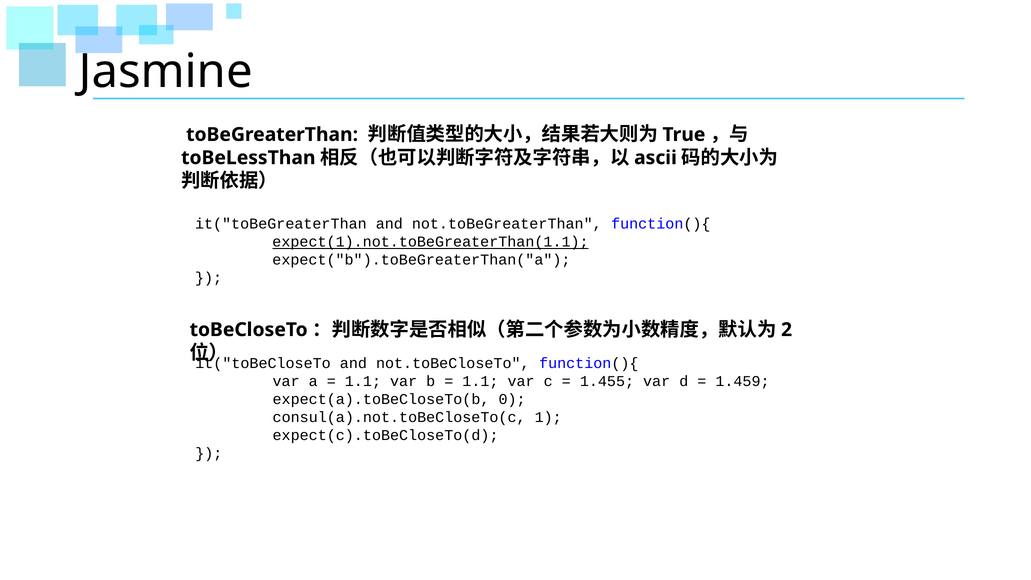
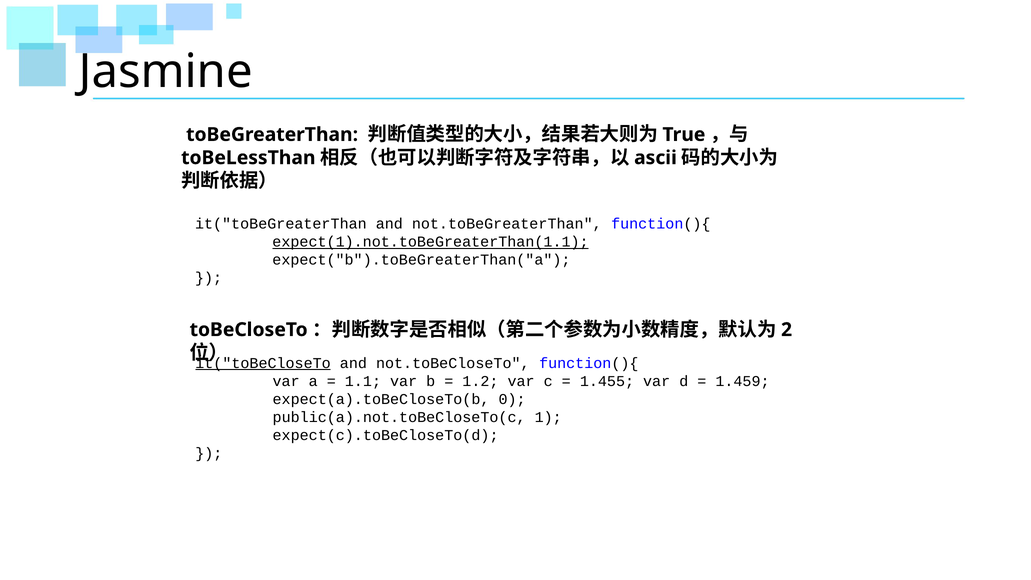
it("toBeCloseTo underline: none -> present
1.1 at (480, 381): 1.1 -> 1.2
consul(a).not.toBeCloseTo(c: consul(a).not.toBeCloseTo(c -> public(a).not.toBeCloseTo(c
